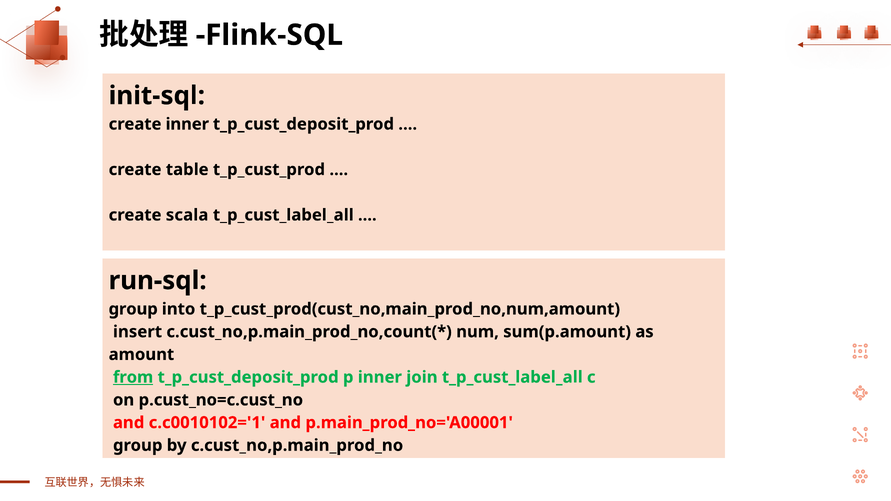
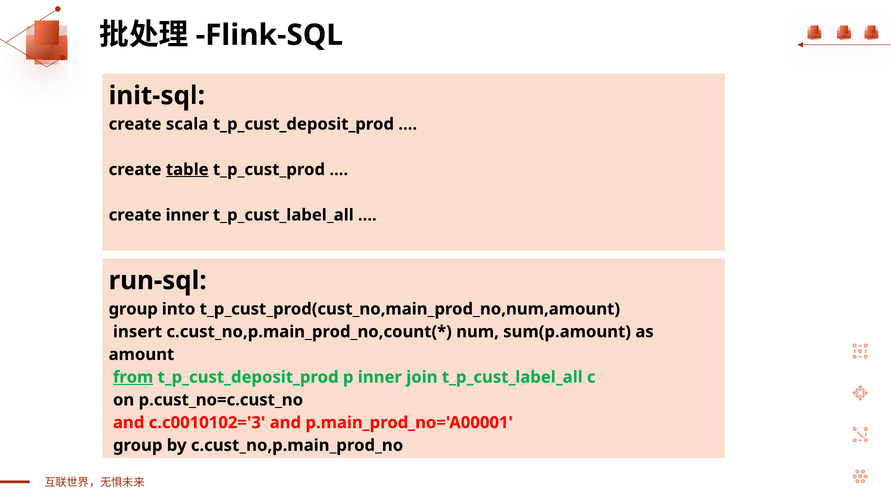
create inner: inner -> scala
table underline: none -> present
create scala: scala -> inner
c.c0010102='1: c.c0010102='1 -> c.c0010102='3
